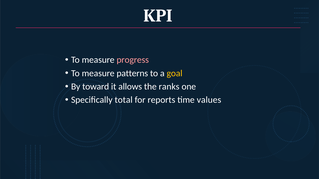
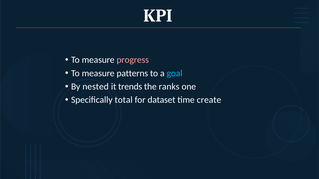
goal colour: yellow -> light blue
toward: toward -> nested
allows: allows -> trends
reports: reports -> dataset
values: values -> create
